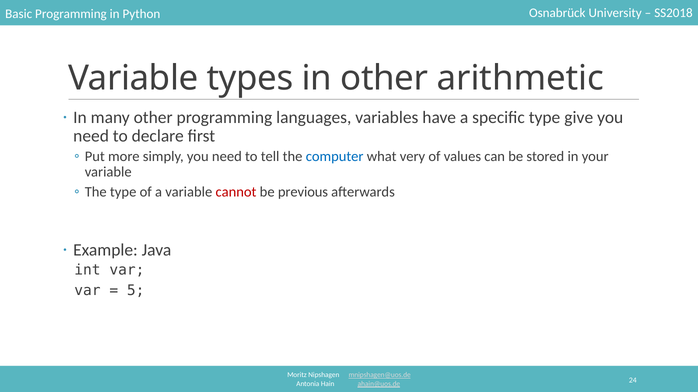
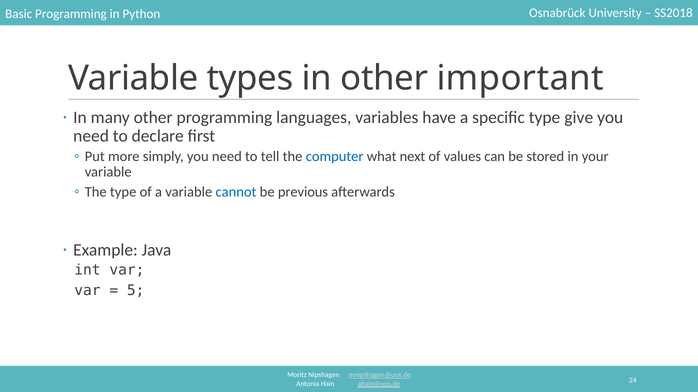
arithmetic: arithmetic -> important
very: very -> next
cannot colour: red -> blue
